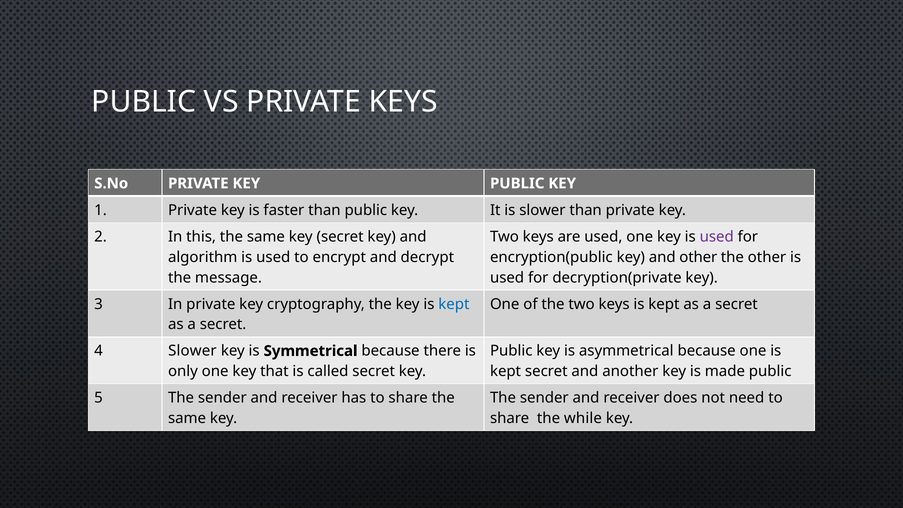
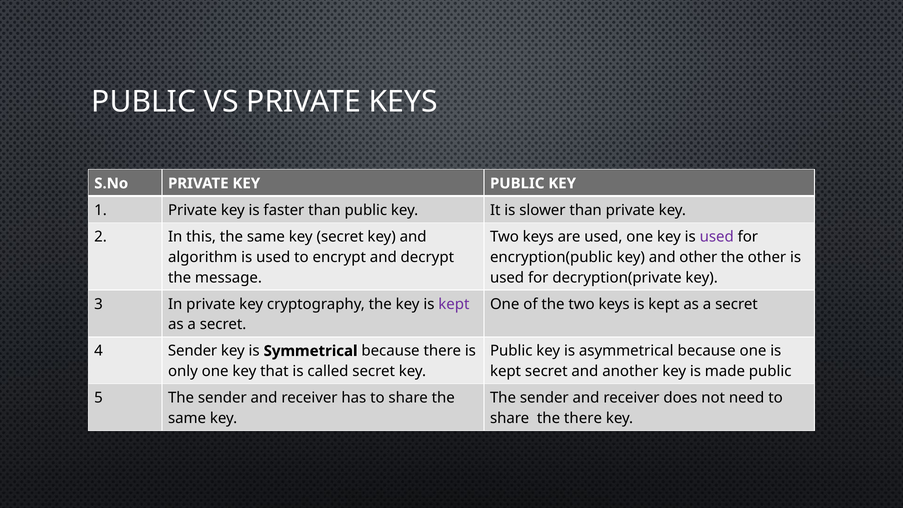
kept at (454, 304) colour: blue -> purple
4 Slower: Slower -> Sender
the while: while -> there
